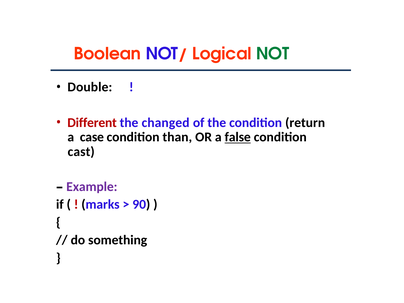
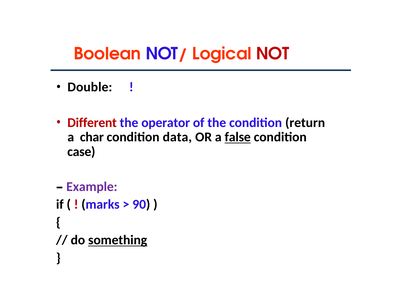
NOT colour: green -> red
changed: changed -> operator
case: case -> char
than: than -> data
cast: cast -> case
something underline: none -> present
